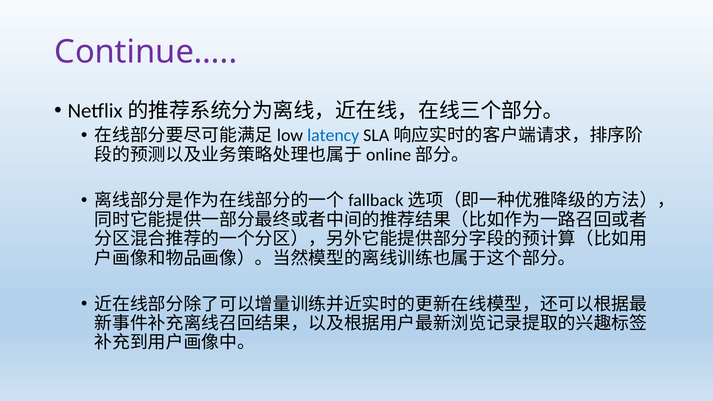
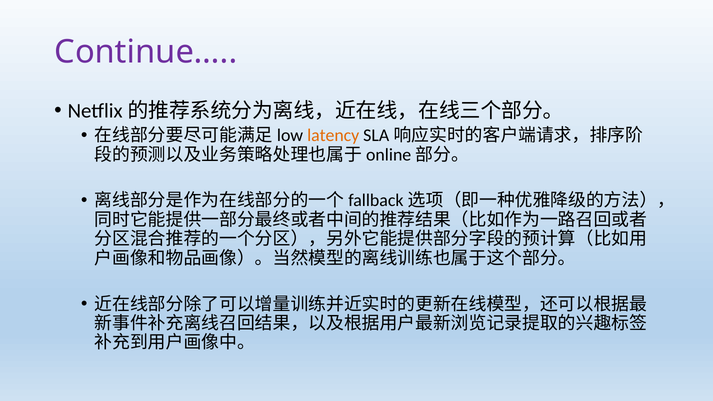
latency colour: blue -> orange
